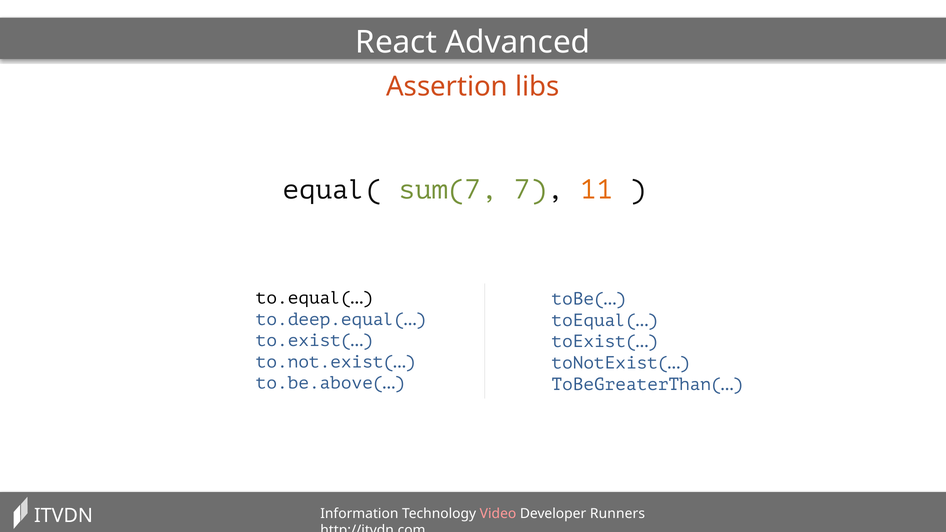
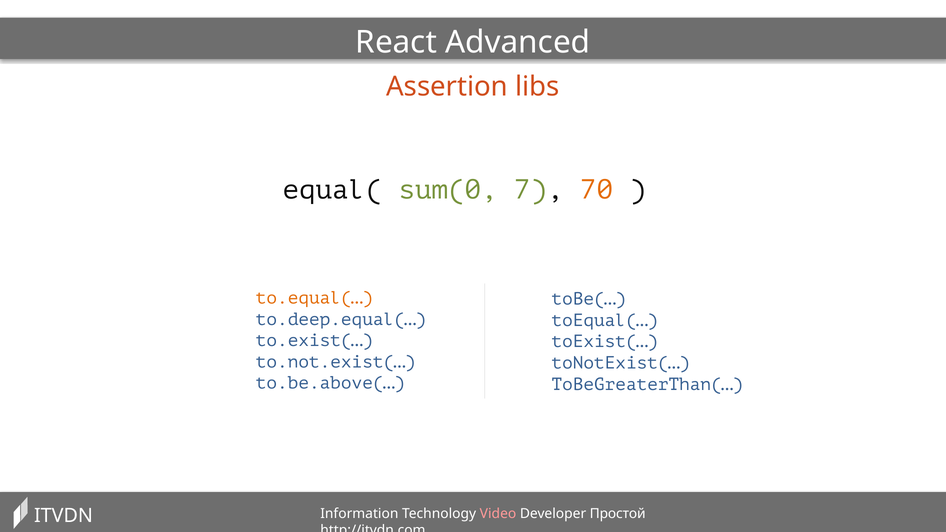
sum(7: sum(7 -> sum(0
11: 11 -> 70
to.equal(… colour: black -> orange
Runners: Runners -> Простой
